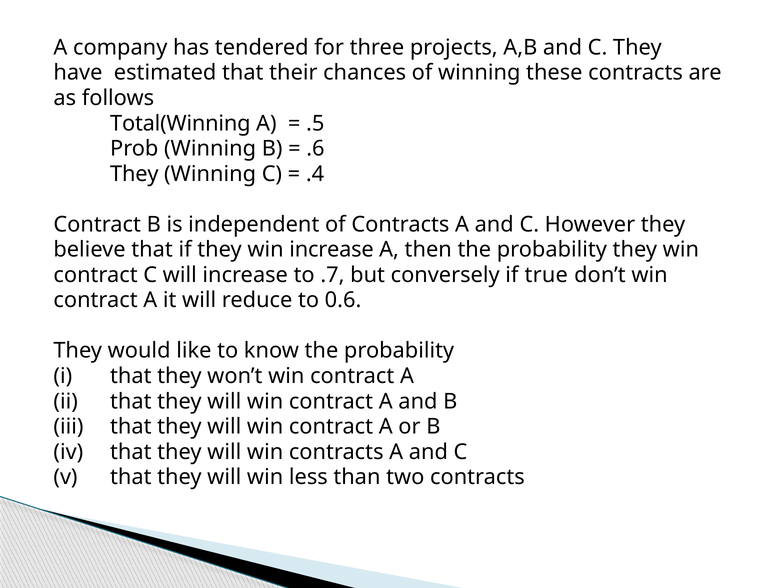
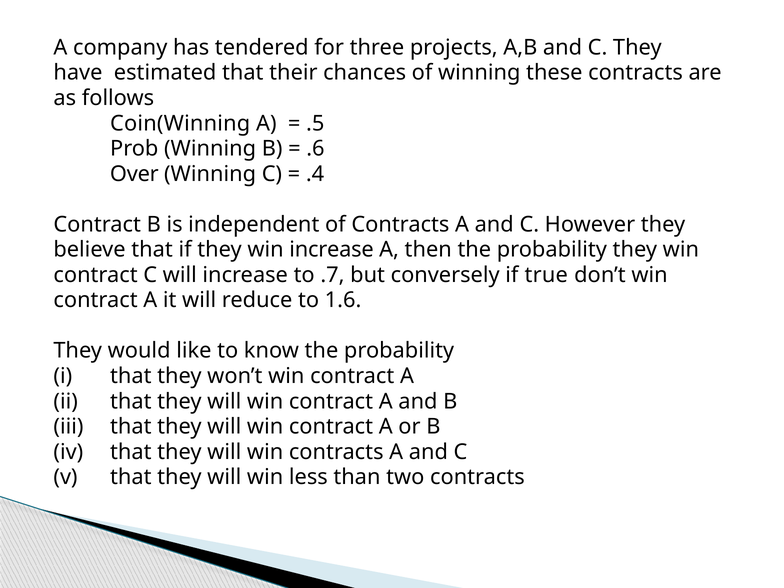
Total(Winning: Total(Winning -> Coin(Winning
They at (134, 174): They -> Over
0.6: 0.6 -> 1.6
